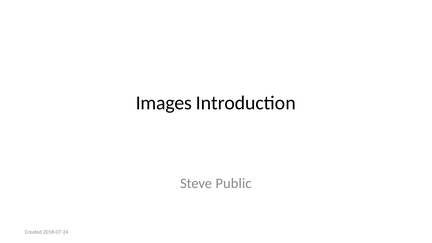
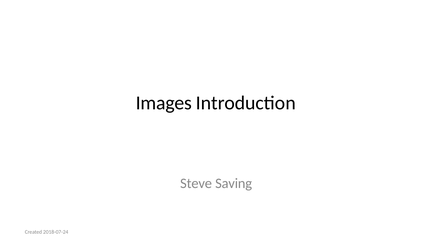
Public: Public -> Saving
